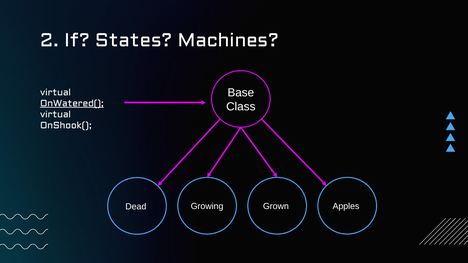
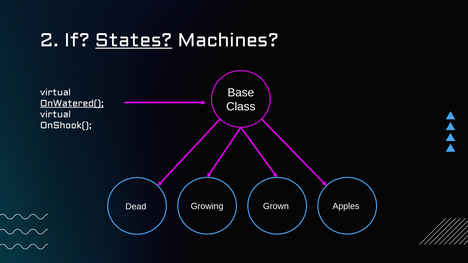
States underline: none -> present
